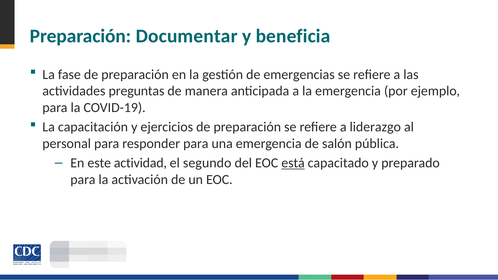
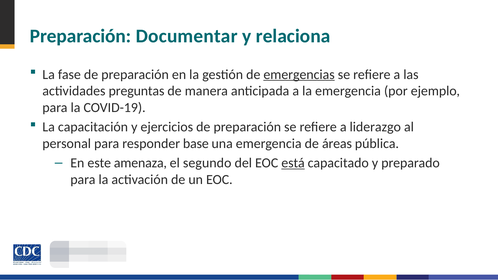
beneficia: beneficia -> relaciona
emergencias underline: none -> present
responder para: para -> base
salón: salón -> áreas
actividad: actividad -> amenaza
